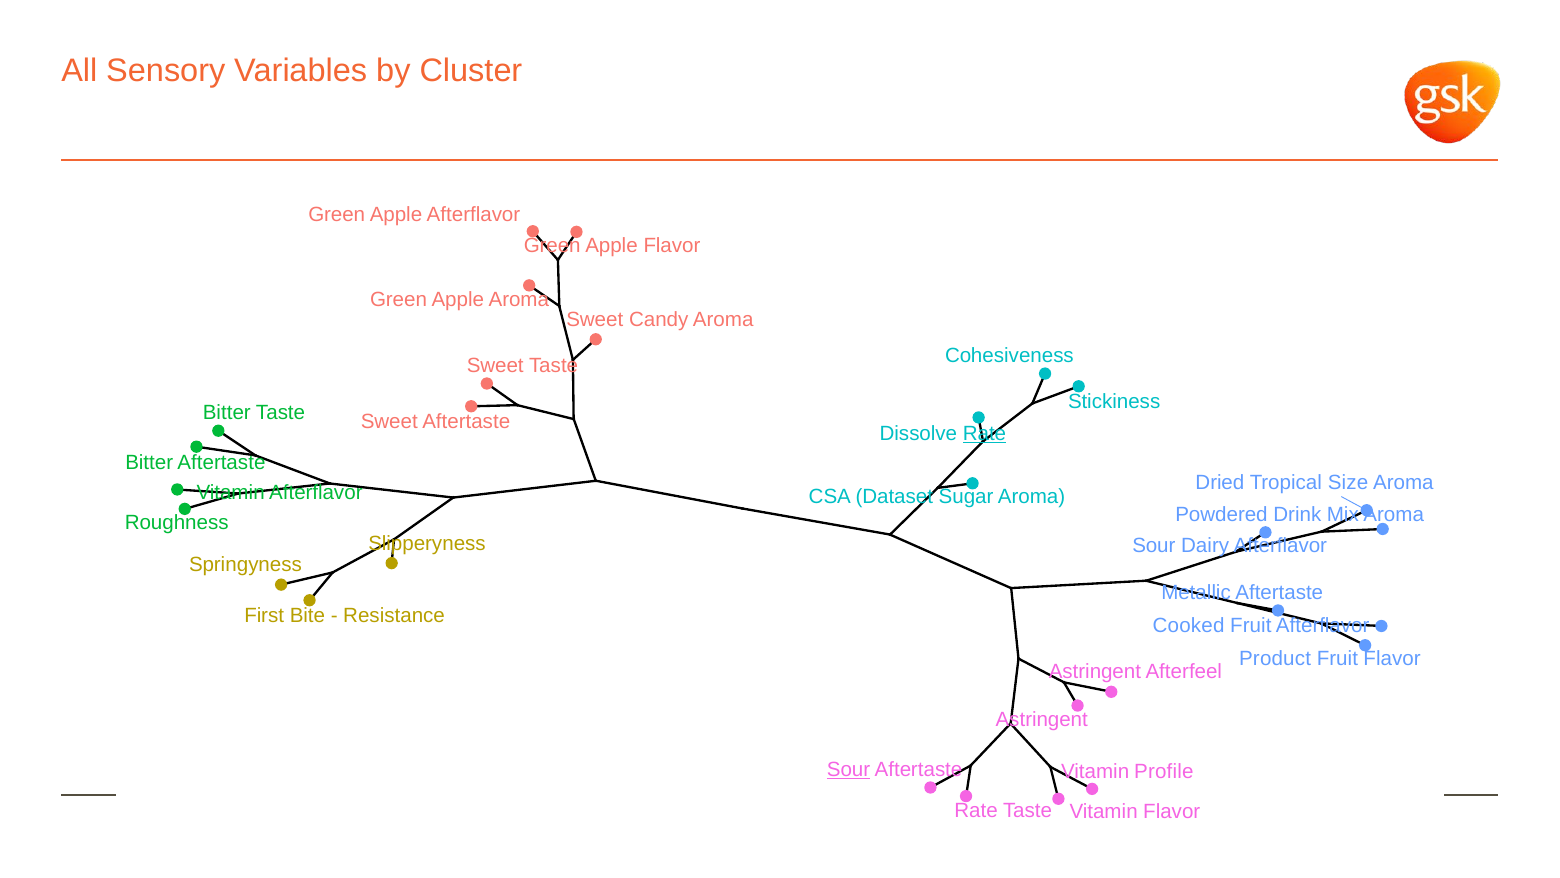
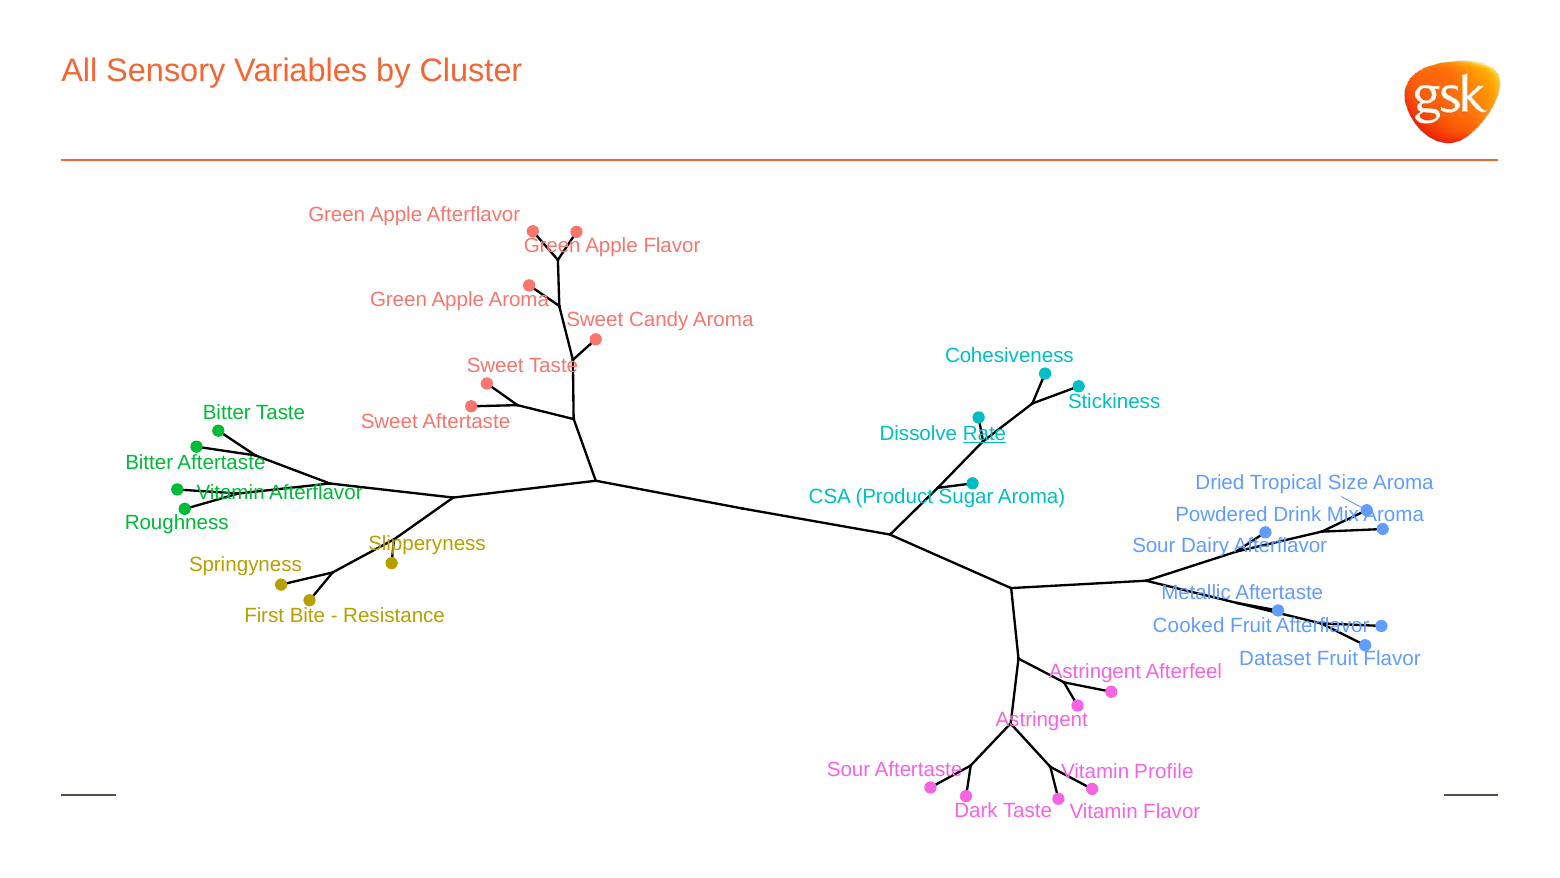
Dataset: Dataset -> Product
Product: Product -> Dataset
Sour at (849, 769) underline: present -> none
Rate at (976, 811): Rate -> Dark
